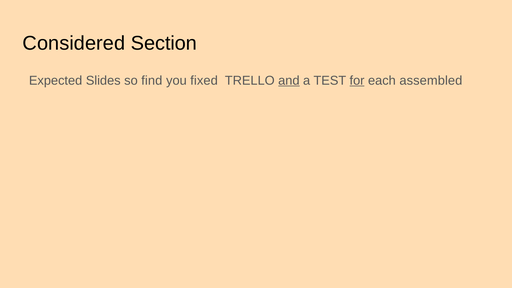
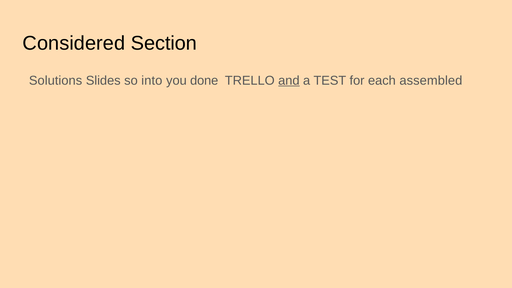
Expected: Expected -> Solutions
find: find -> into
fixed: fixed -> done
for underline: present -> none
